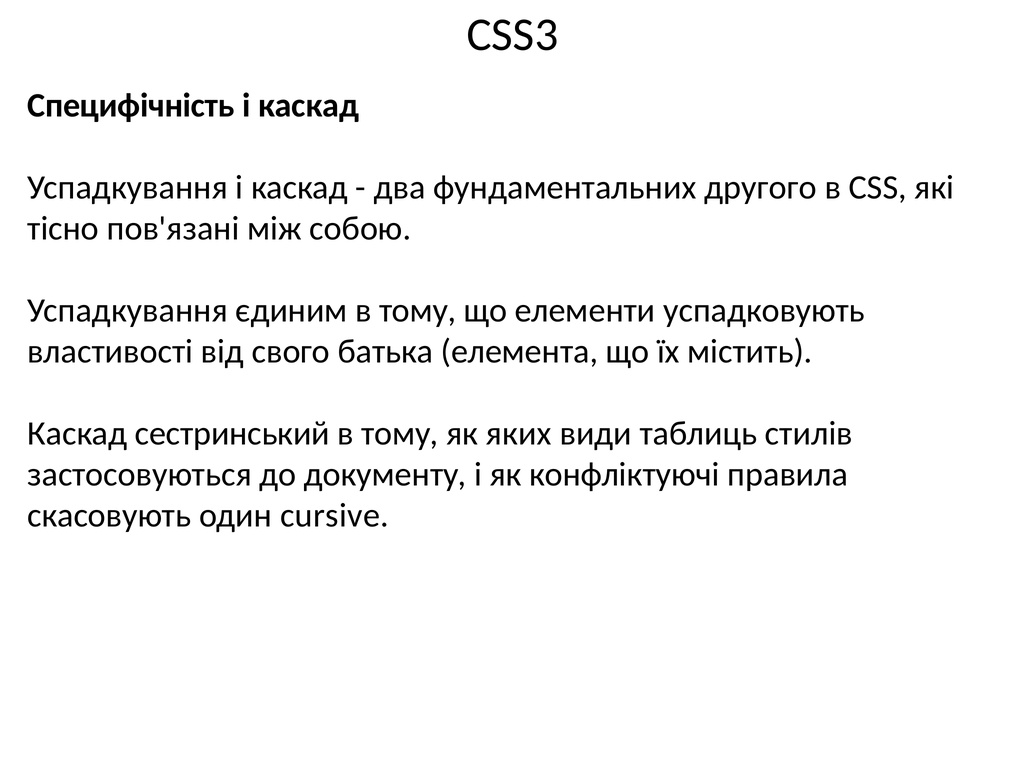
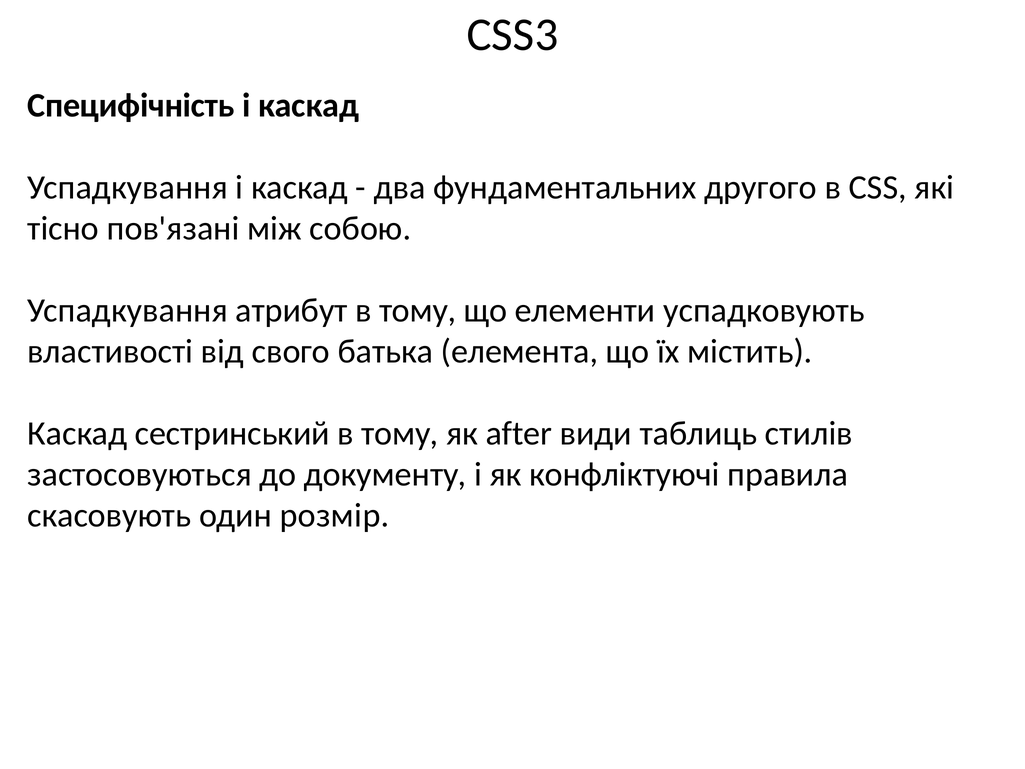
єдиним: єдиним -> атрибут
яких: яких -> after
cursive: cursive -> розмір
